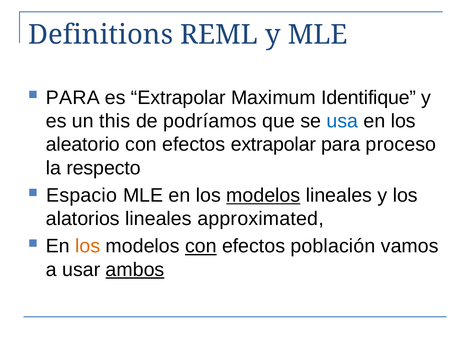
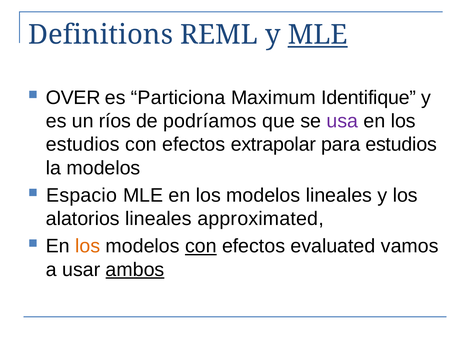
MLE at (318, 35) underline: none -> present
PARA at (73, 98): PARA -> OVER
es Extrapolar: Extrapolar -> Particiona
this: this -> ríos
usa colour: blue -> purple
aleatorio at (83, 145): aleatorio -> estudios
para proceso: proceso -> estudios
la respecto: respecto -> modelos
modelos at (263, 196) underline: present -> none
población: población -> evaluated
